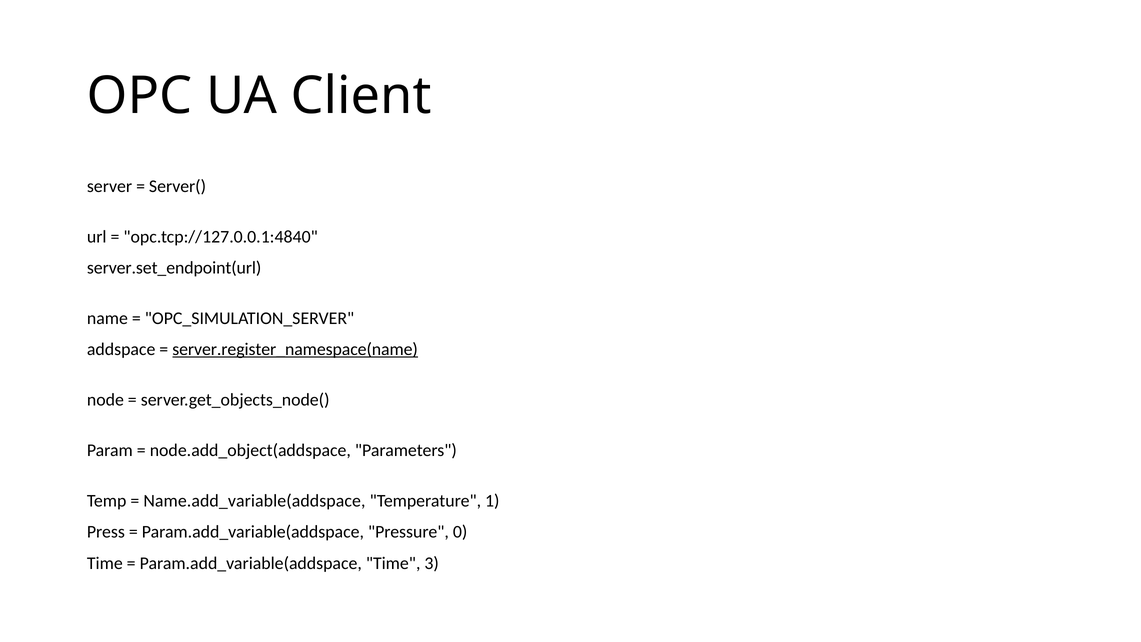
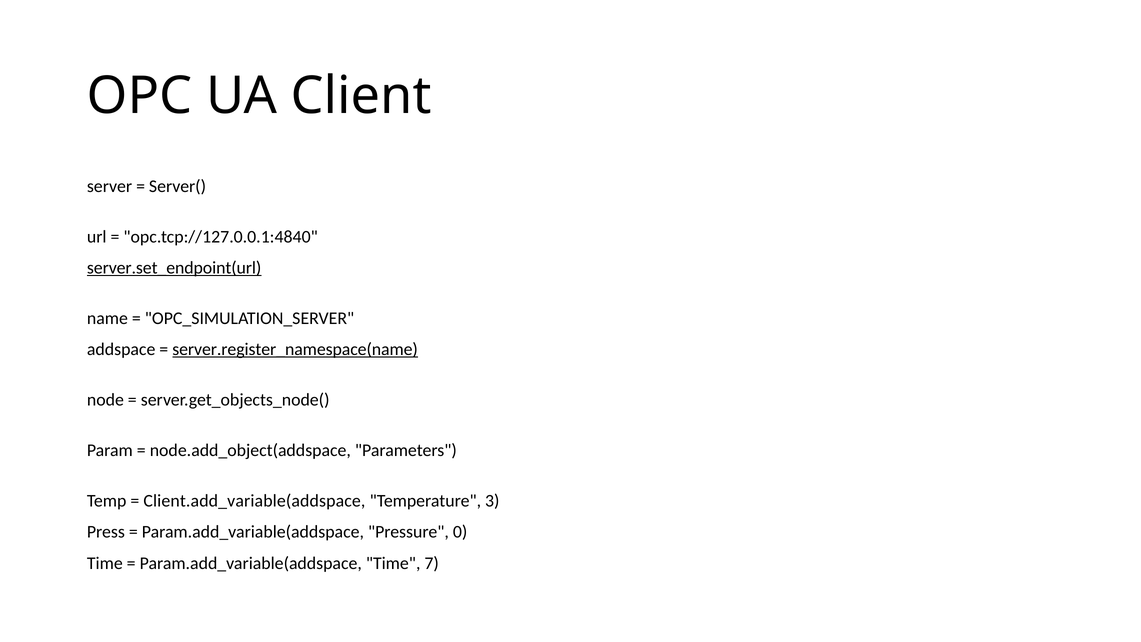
server.set_endpoint(url underline: none -> present
Name.add_variable(addspace: Name.add_variable(addspace -> Client.add_variable(addspace
1: 1 -> 3
3: 3 -> 7
